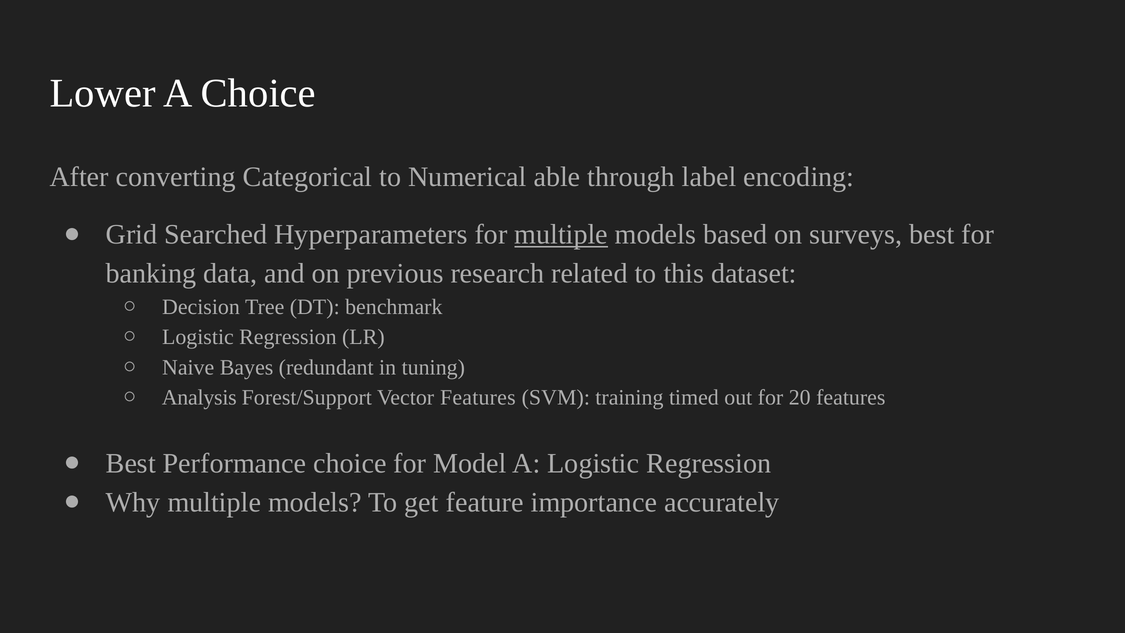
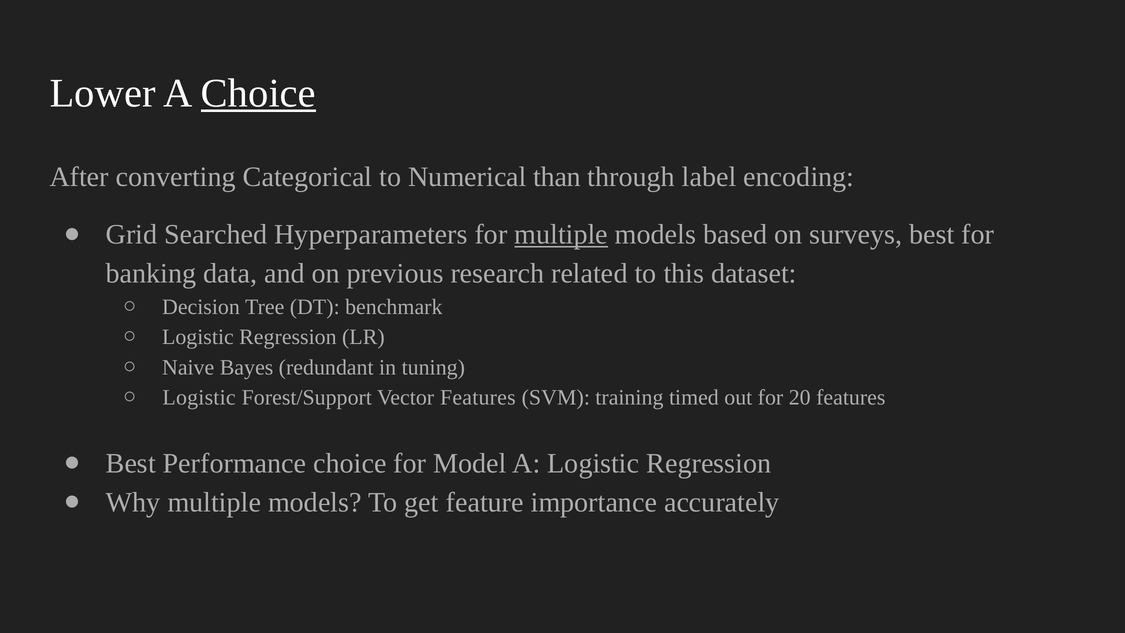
Choice at (258, 93) underline: none -> present
able: able -> than
Analysis at (199, 398): Analysis -> Logistic
